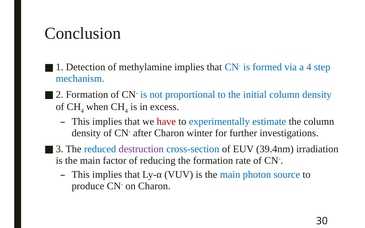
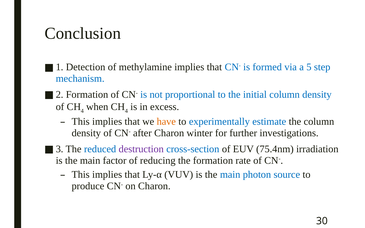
a 4: 4 -> 5
have colour: red -> orange
39.4nm: 39.4nm -> 75.4nm
